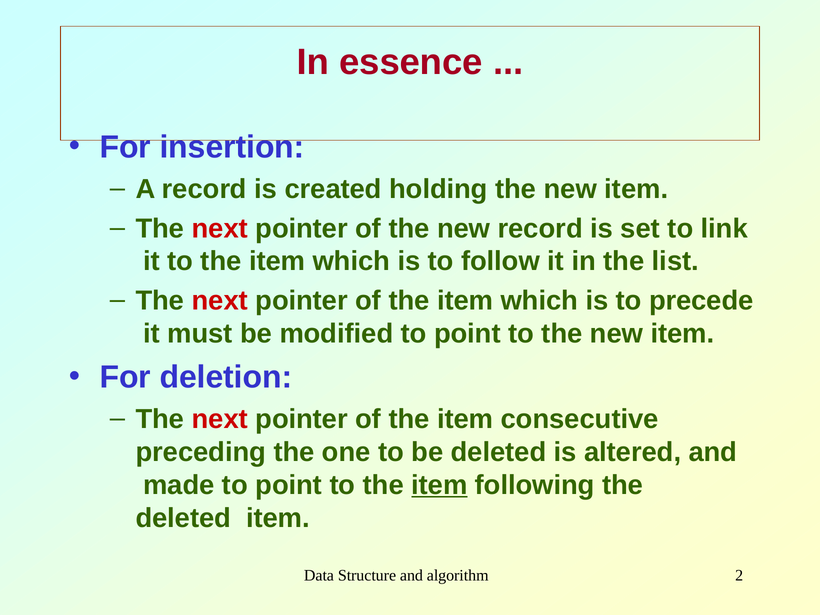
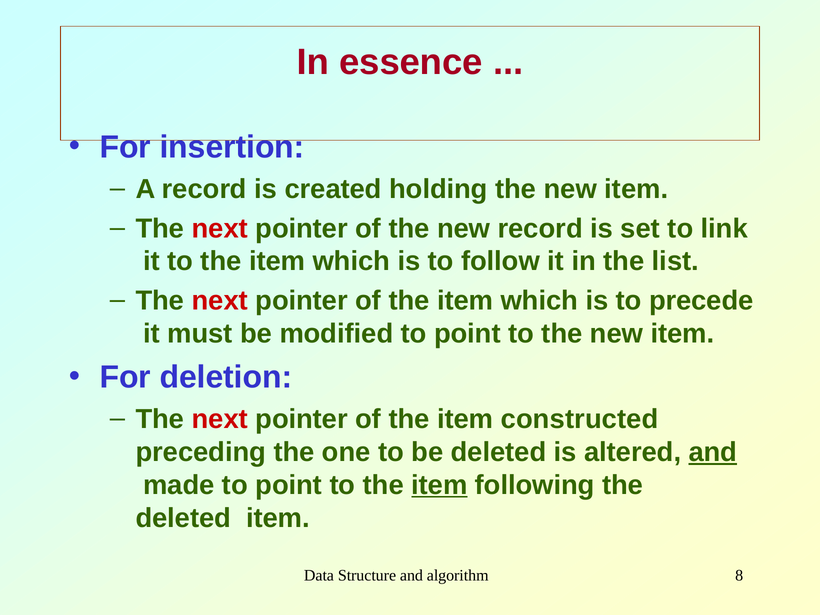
consecutive: consecutive -> constructed
and at (713, 452) underline: none -> present
2: 2 -> 8
